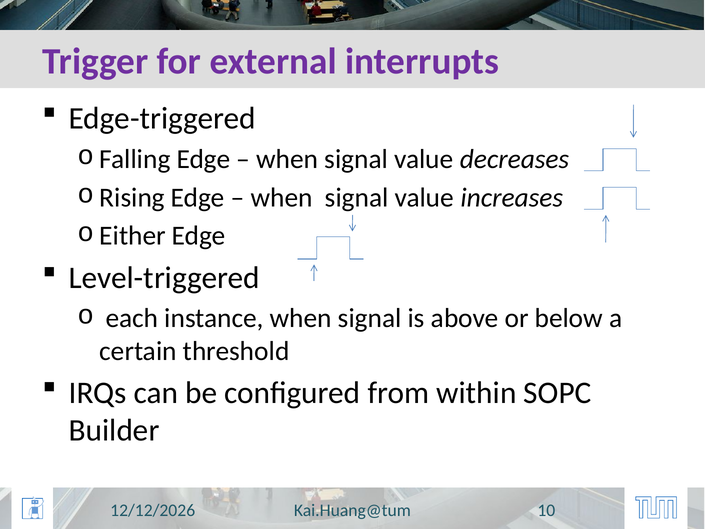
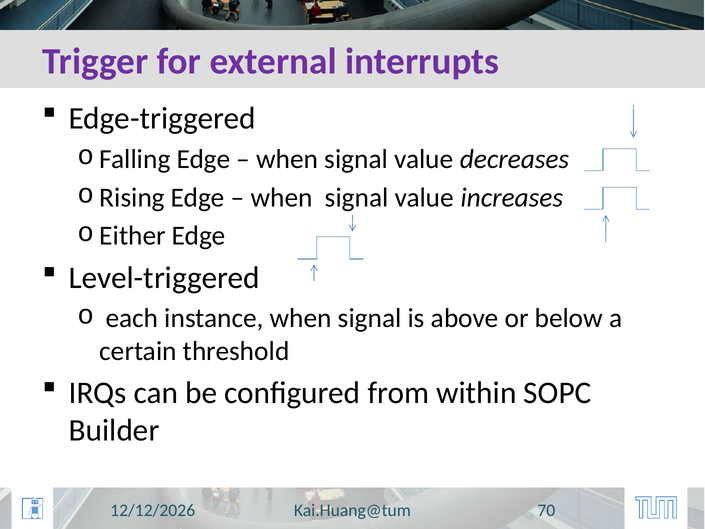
10: 10 -> 70
